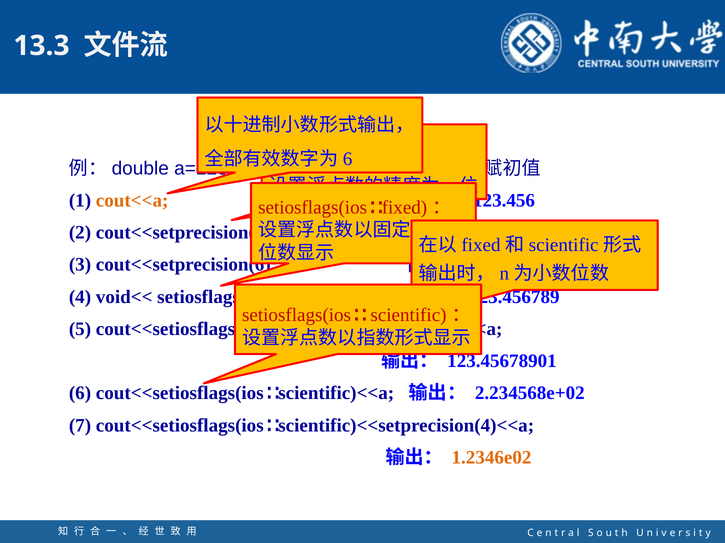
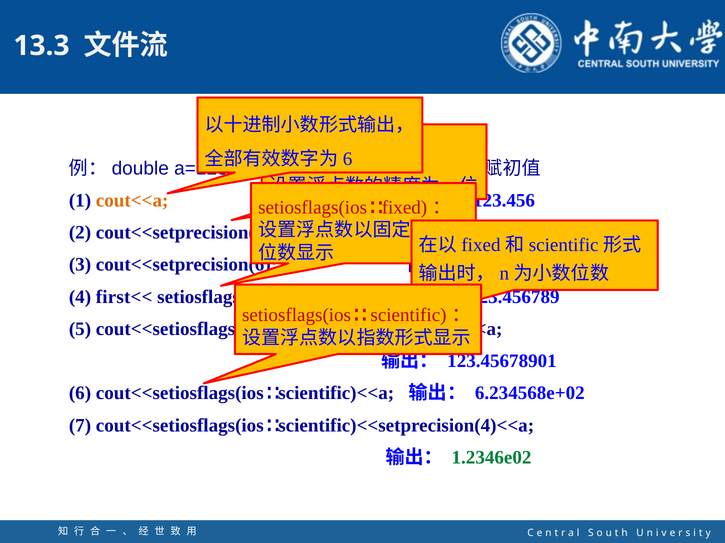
void<<: void<< -> first<<
2.234568e+02: 2.234568e+02 -> 6.234568e+02
1.2346e02 colour: orange -> green
